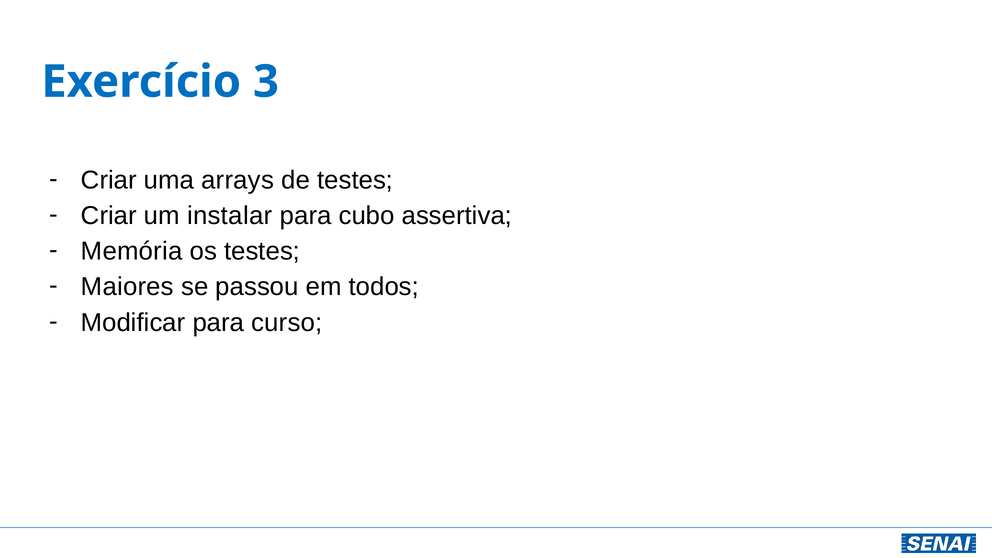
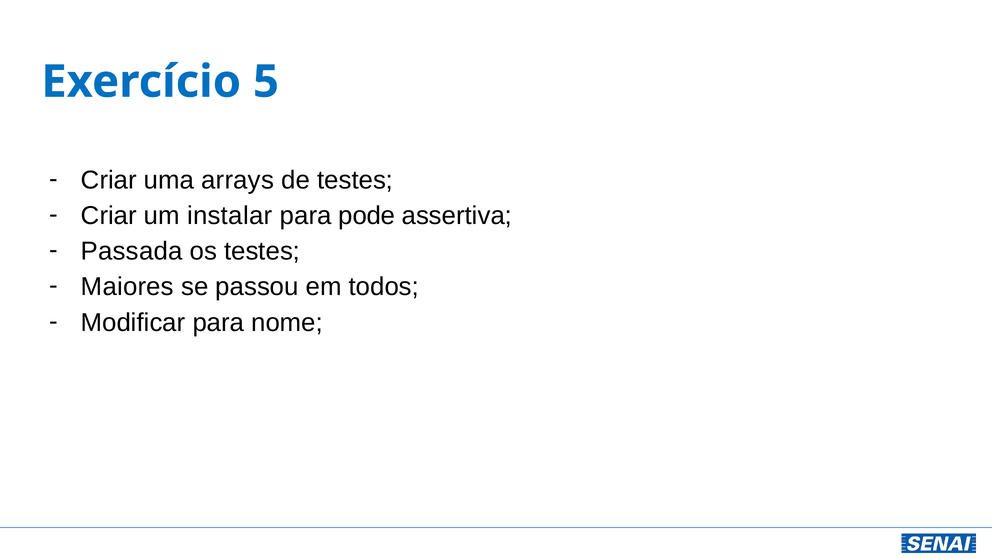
3: 3 -> 5
cubo: cubo -> pode
Memória: Memória -> Passada
curso: curso -> nome
